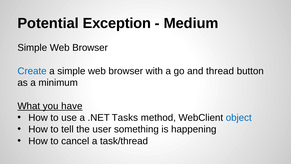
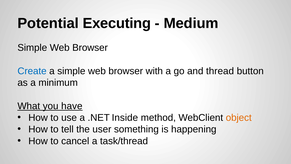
Exception: Exception -> Executing
Tasks: Tasks -> Inside
object colour: blue -> orange
